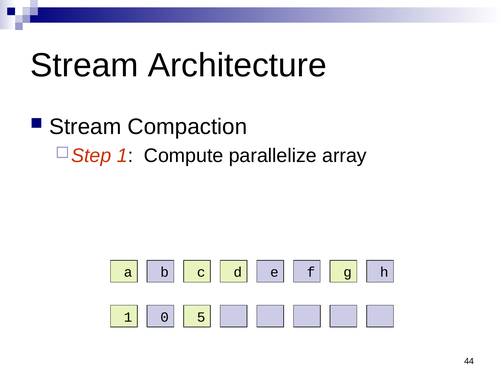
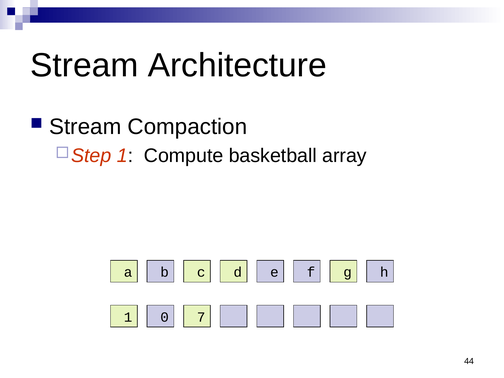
parallelize: parallelize -> basketball
5: 5 -> 7
